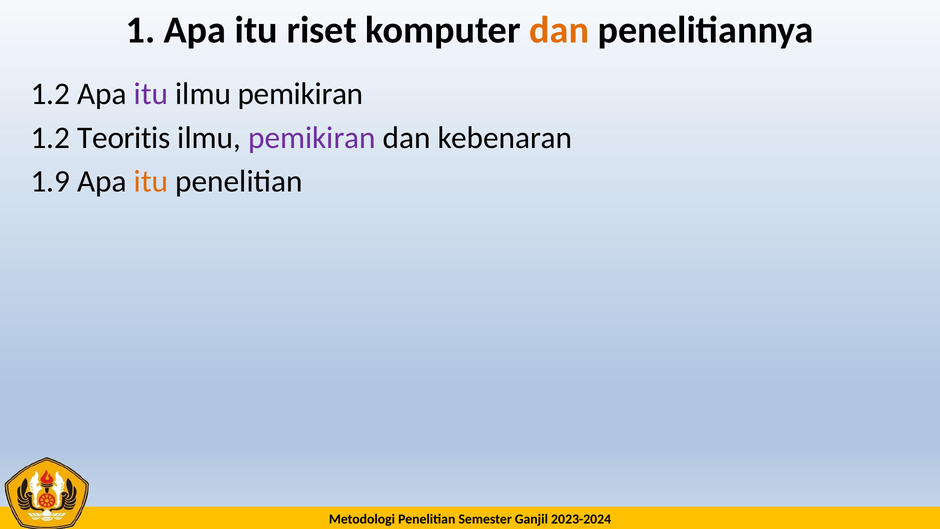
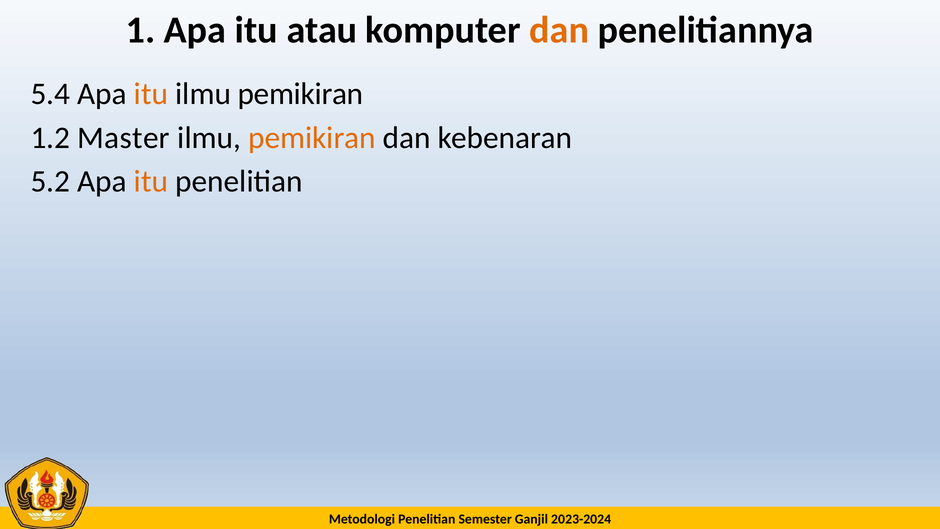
riset: riset -> atau
1.2 at (50, 94): 1.2 -> 5.4
itu at (151, 94) colour: purple -> orange
Teoritis: Teoritis -> Master
pemikiran at (312, 138) colour: purple -> orange
1.9: 1.9 -> 5.2
